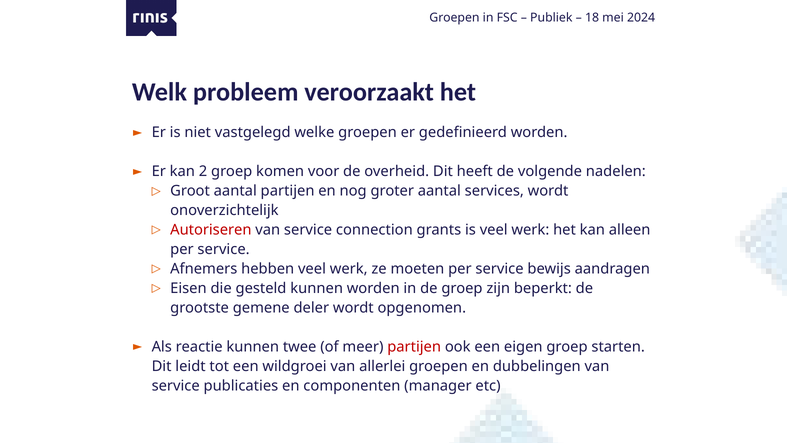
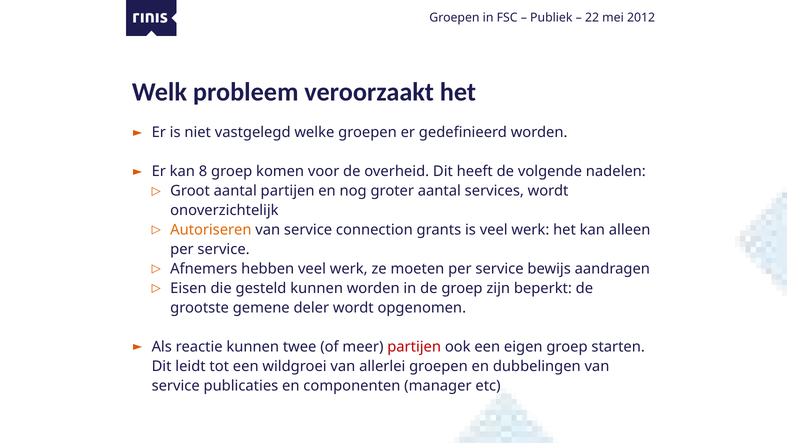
18: 18 -> 22
2024: 2024 -> 2012
2: 2 -> 8
Autoriseren colour: red -> orange
